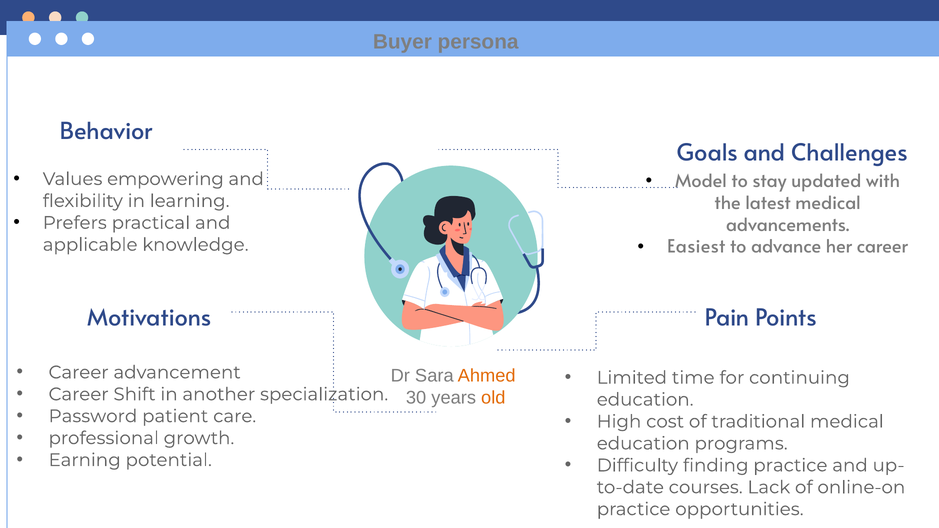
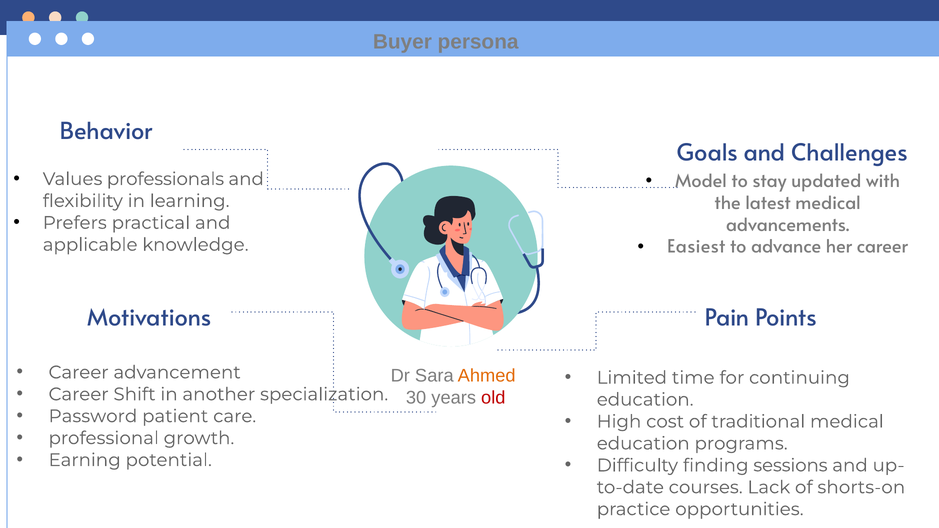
empowering: empowering -> professionals
old colour: orange -> red
finding practice: practice -> sessions
online-on: online-on -> shorts-on
